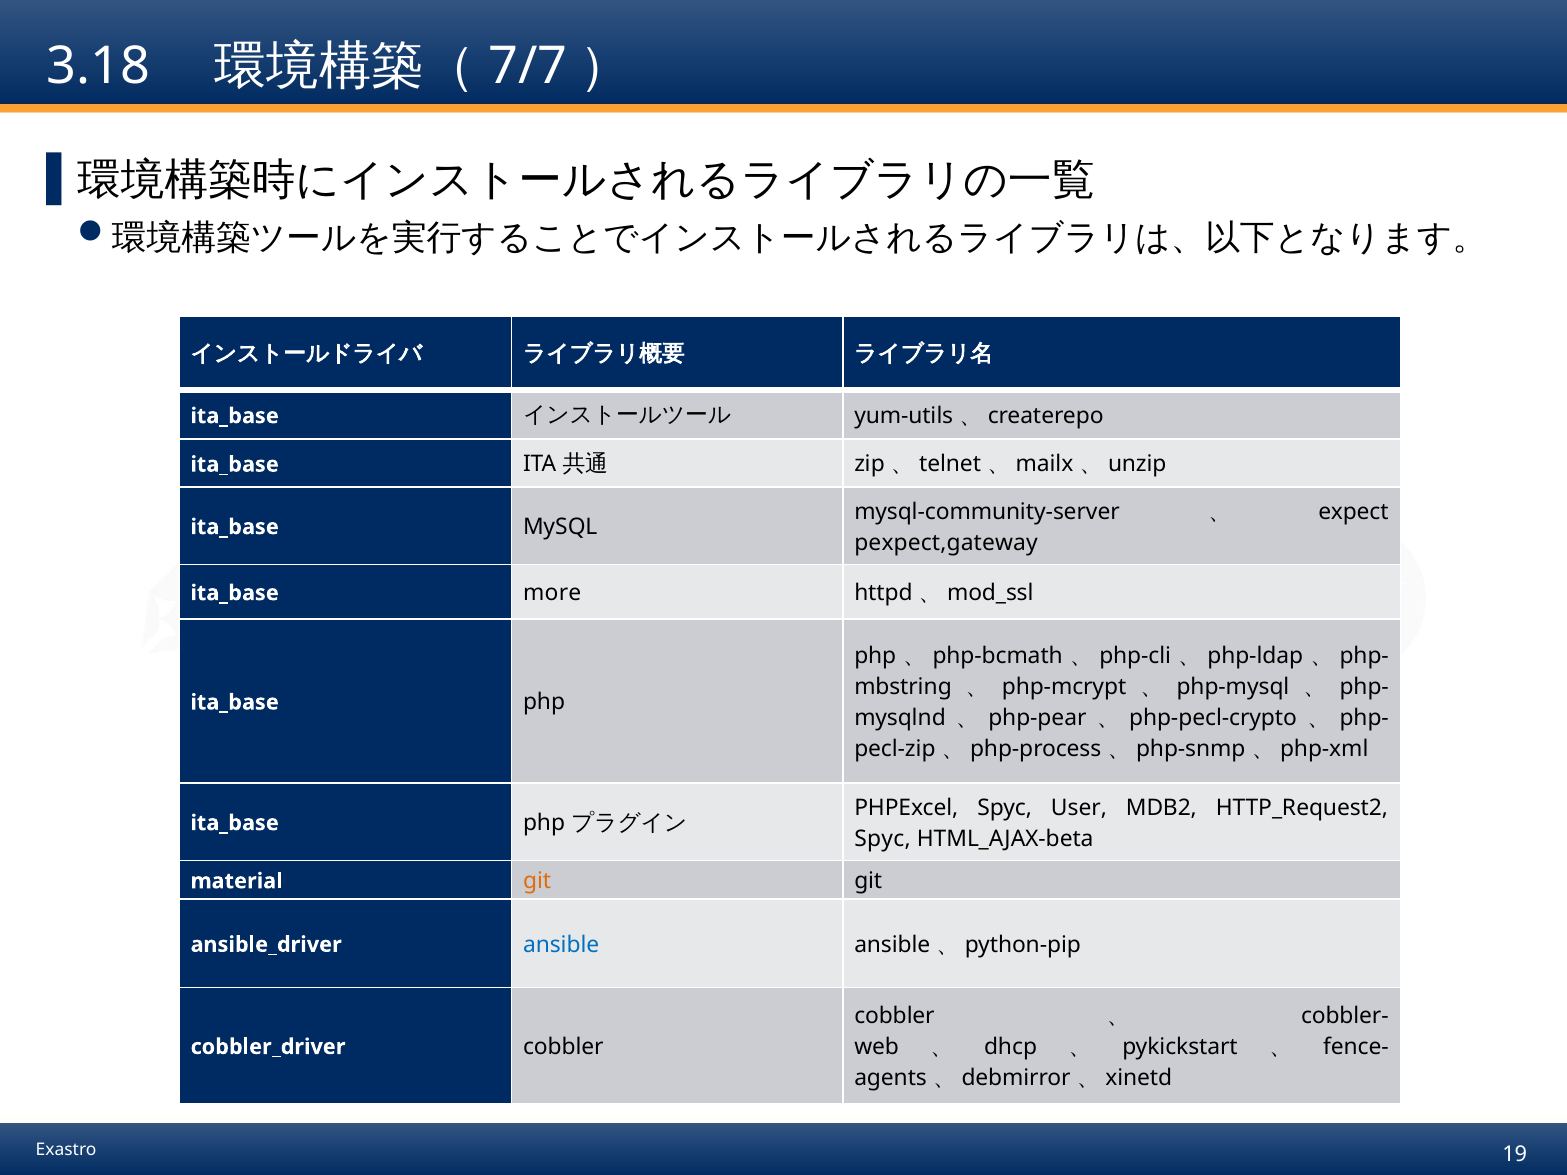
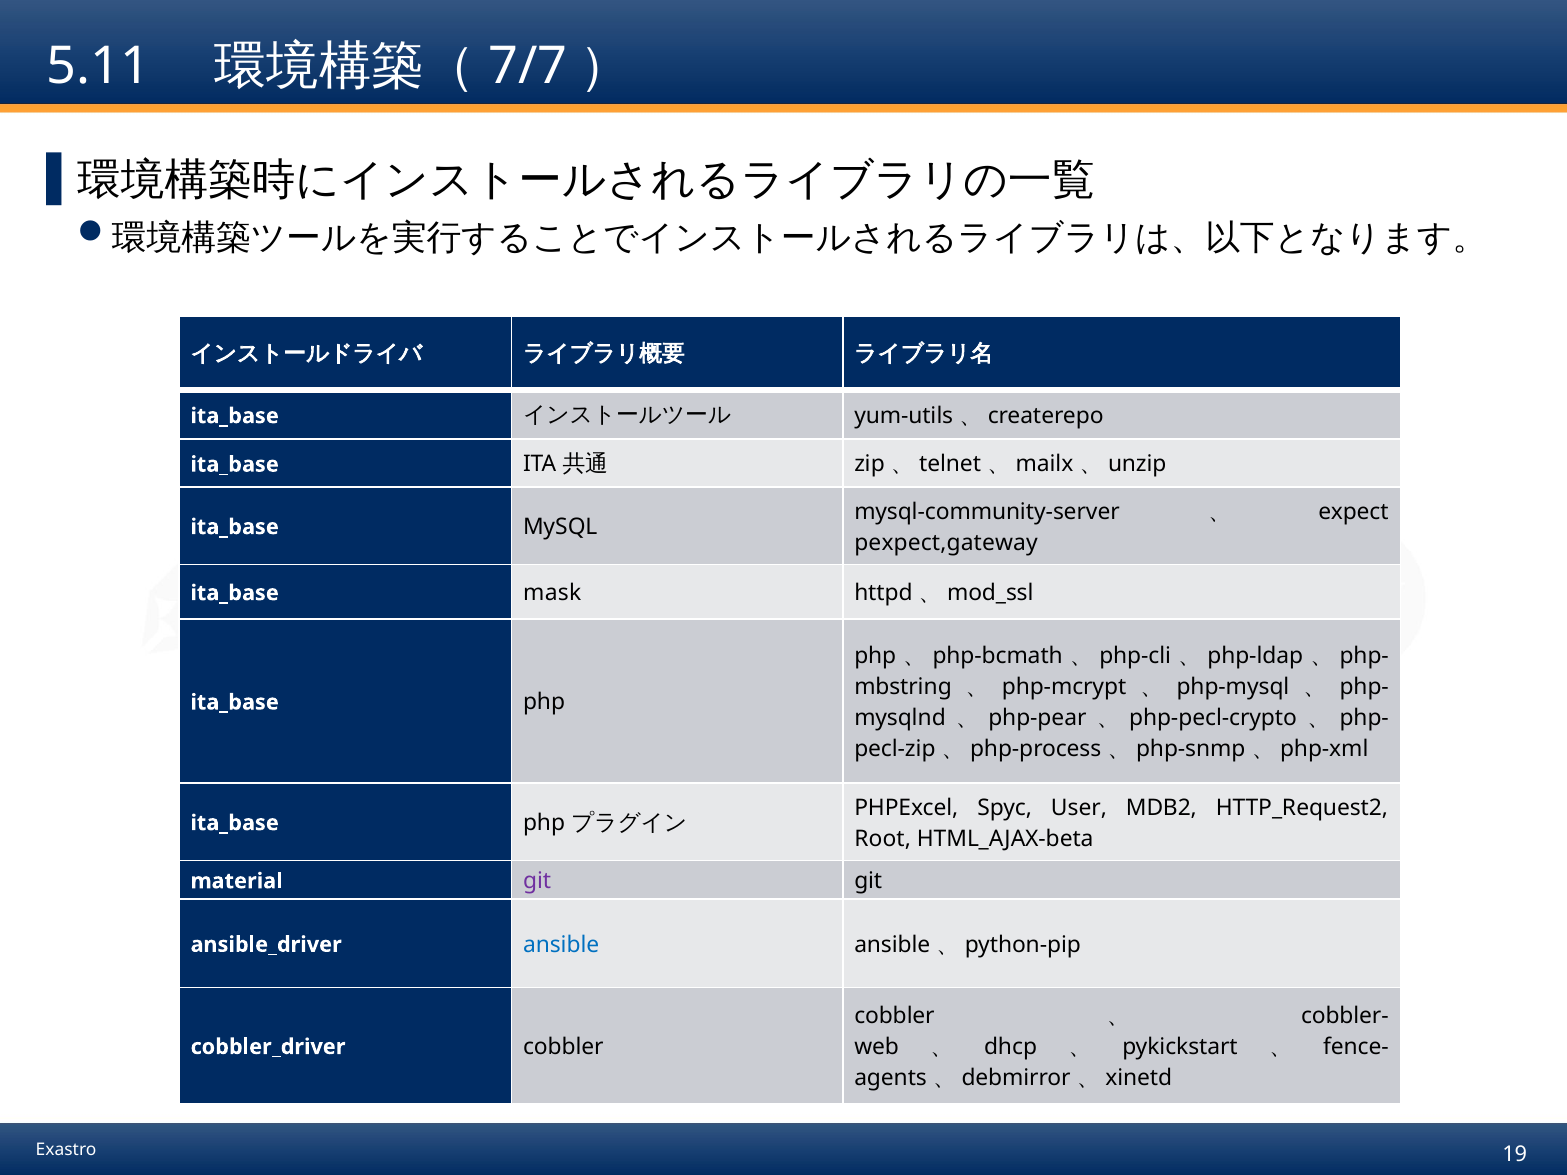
3.18: 3.18 -> 5.11
more: more -> mask
Spyc at (883, 839): Spyc -> Root
git at (537, 881) colour: orange -> purple
